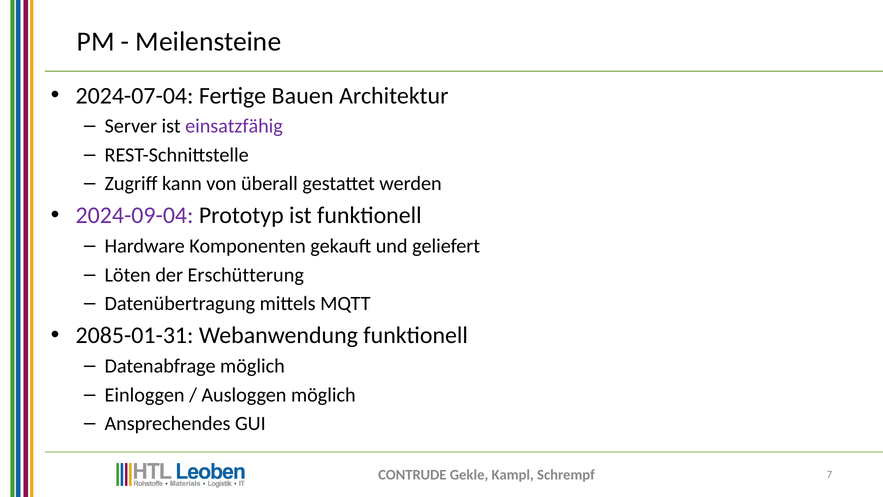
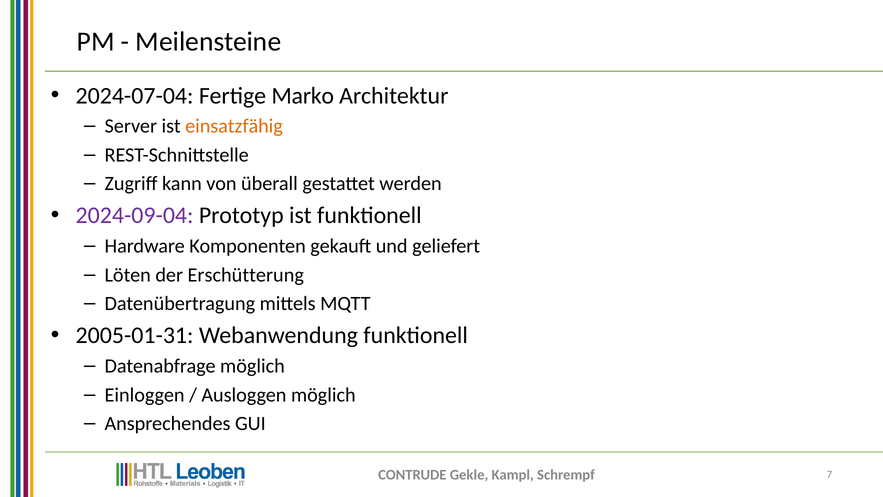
Bauen: Bauen -> Marko
einsatzfähig colour: purple -> orange
2085-01-31: 2085-01-31 -> 2005-01-31
